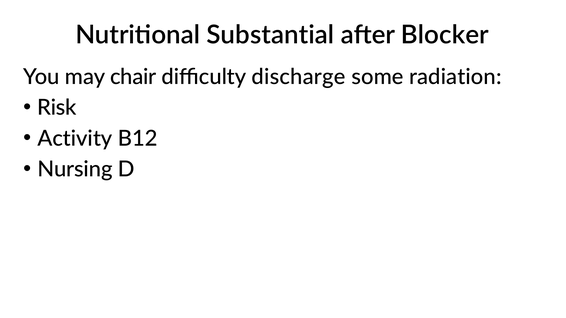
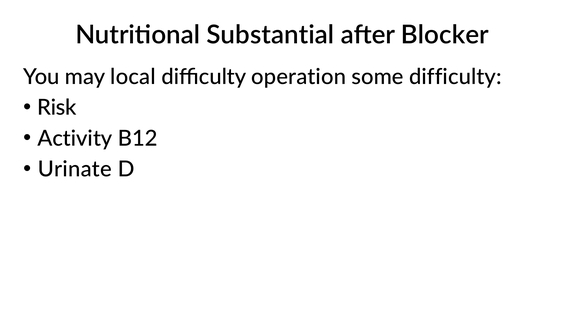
chair: chair -> local
discharge: discharge -> operation
some radiation: radiation -> difficulty
Nursing: Nursing -> Urinate
